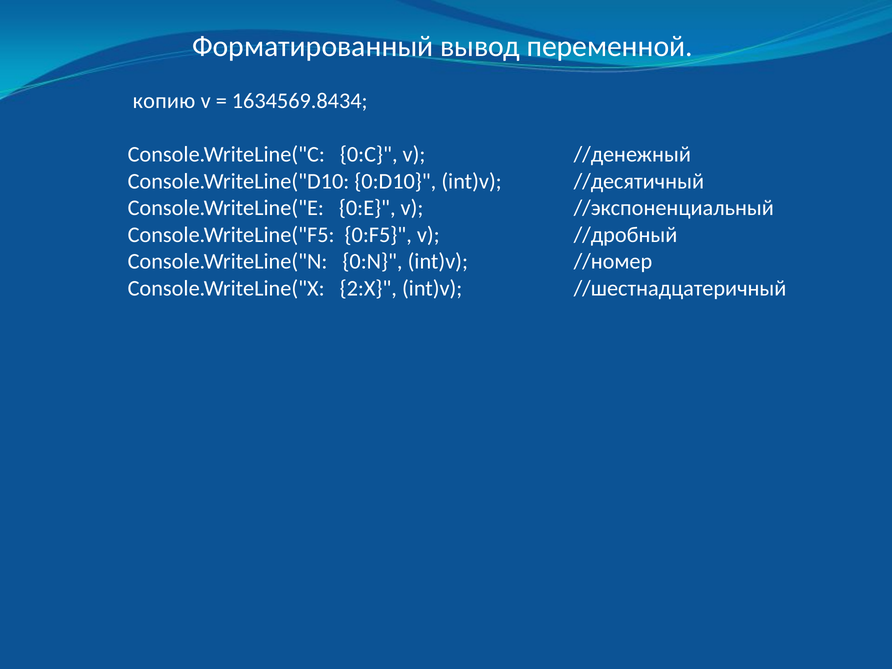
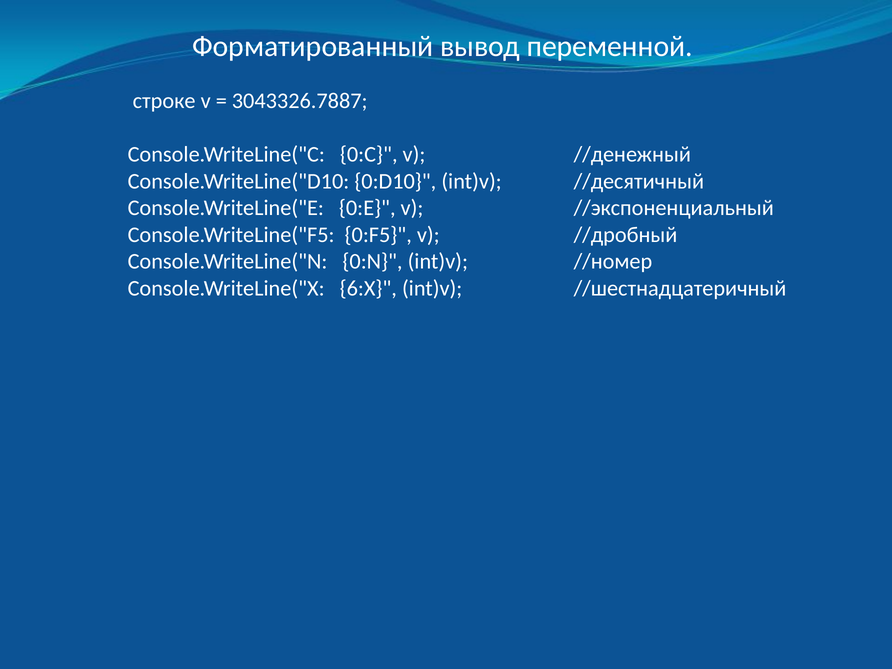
копию: копию -> строке
1634569.8434: 1634569.8434 -> 3043326.7887
2:X: 2:X -> 6:X
